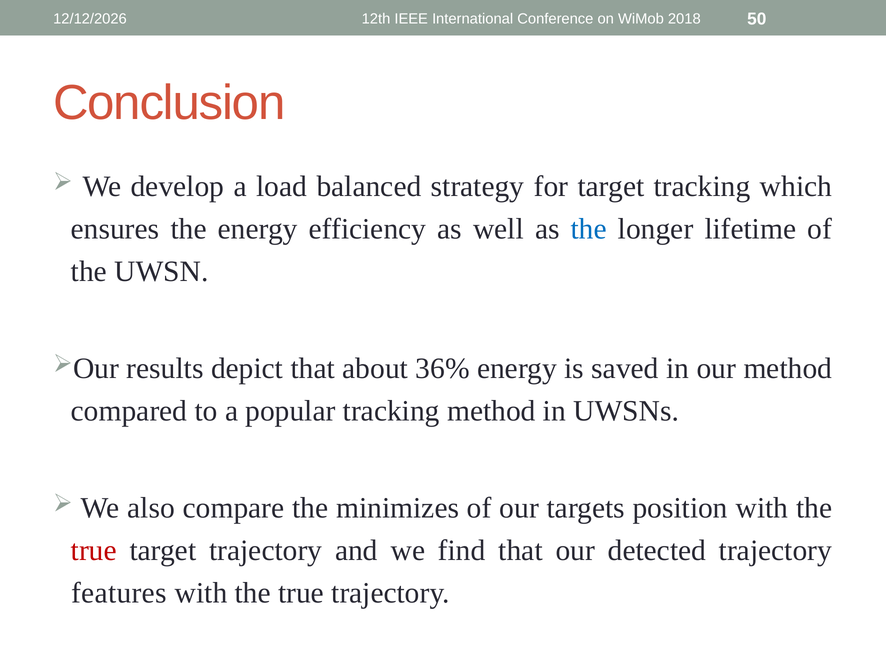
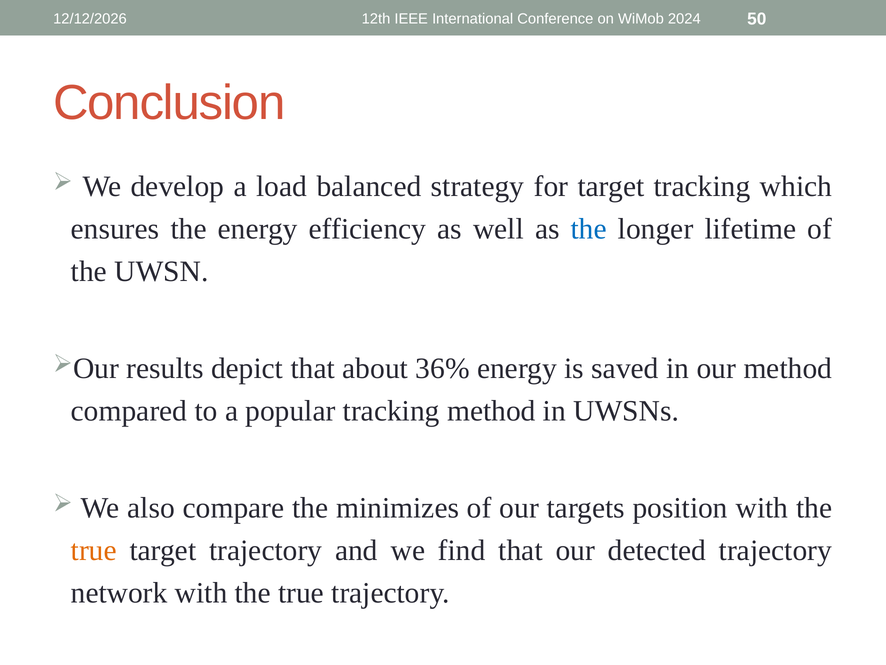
2018: 2018 -> 2024
true at (94, 550) colour: red -> orange
features: features -> network
